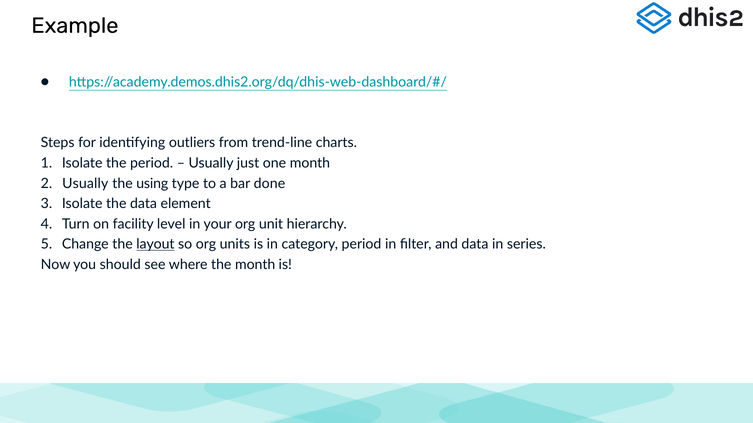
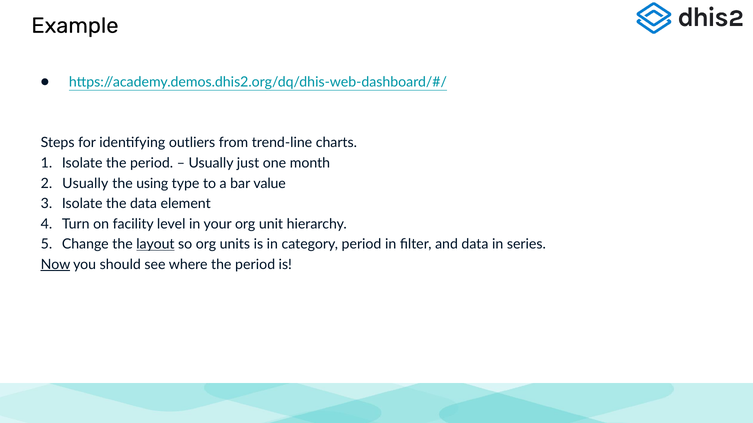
done: done -> value
Now underline: none -> present
where the month: month -> period
